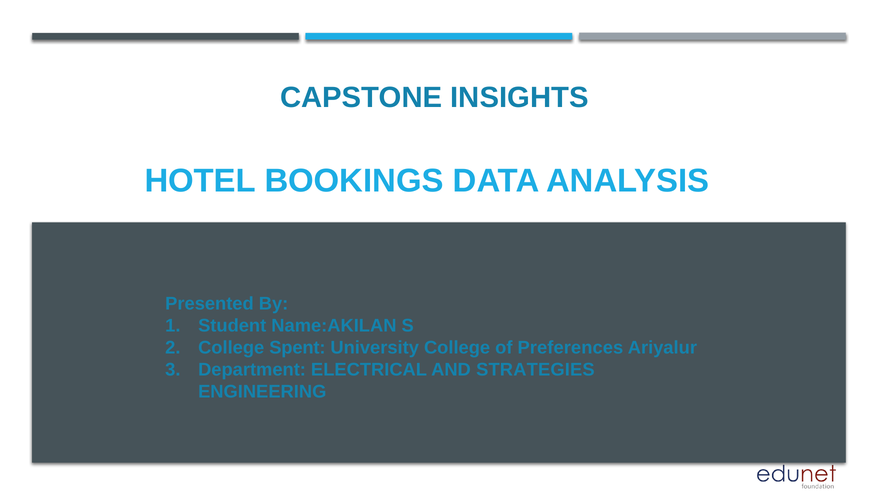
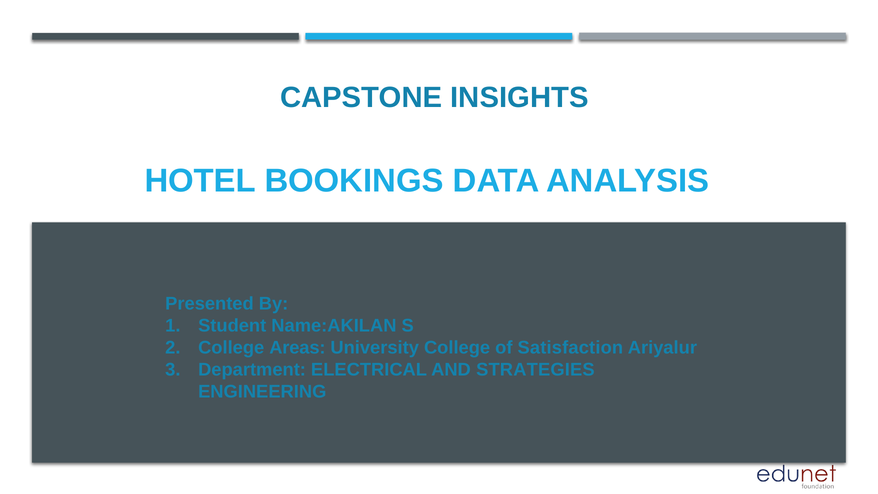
Spent: Spent -> Areas
Preferences: Preferences -> Satisfaction
